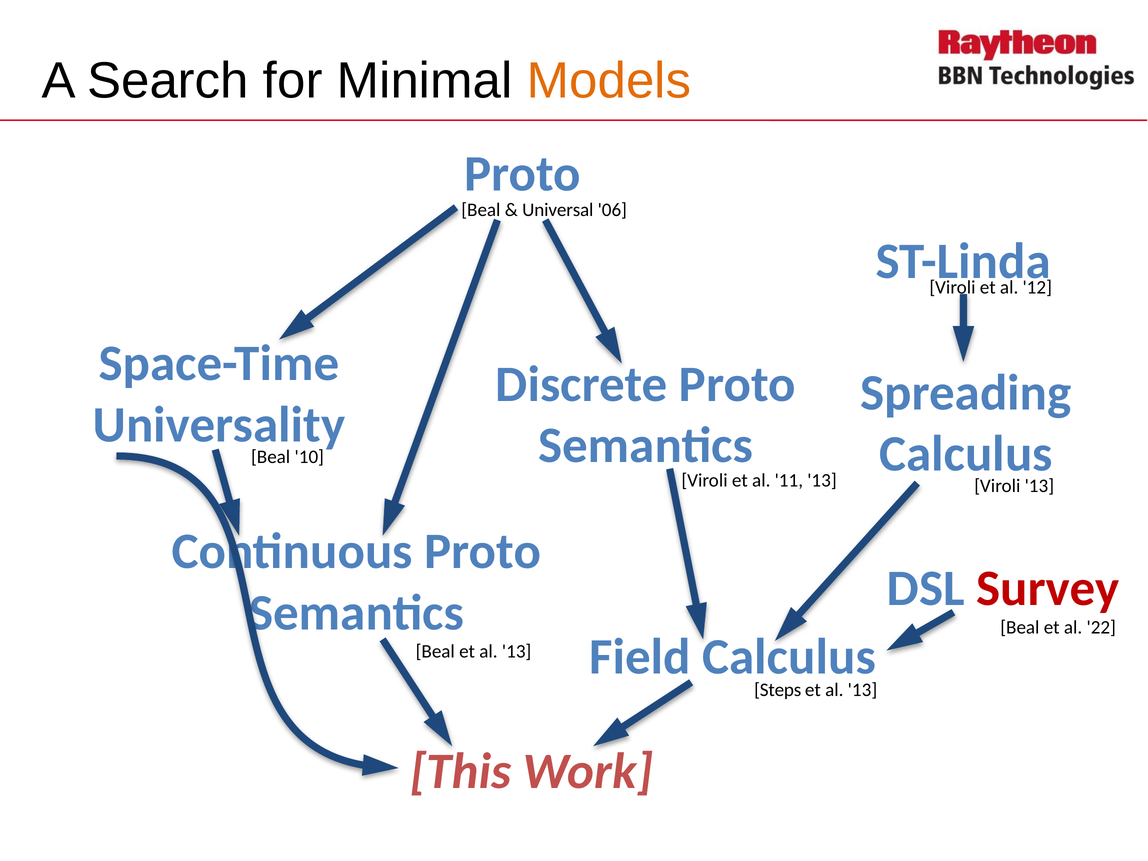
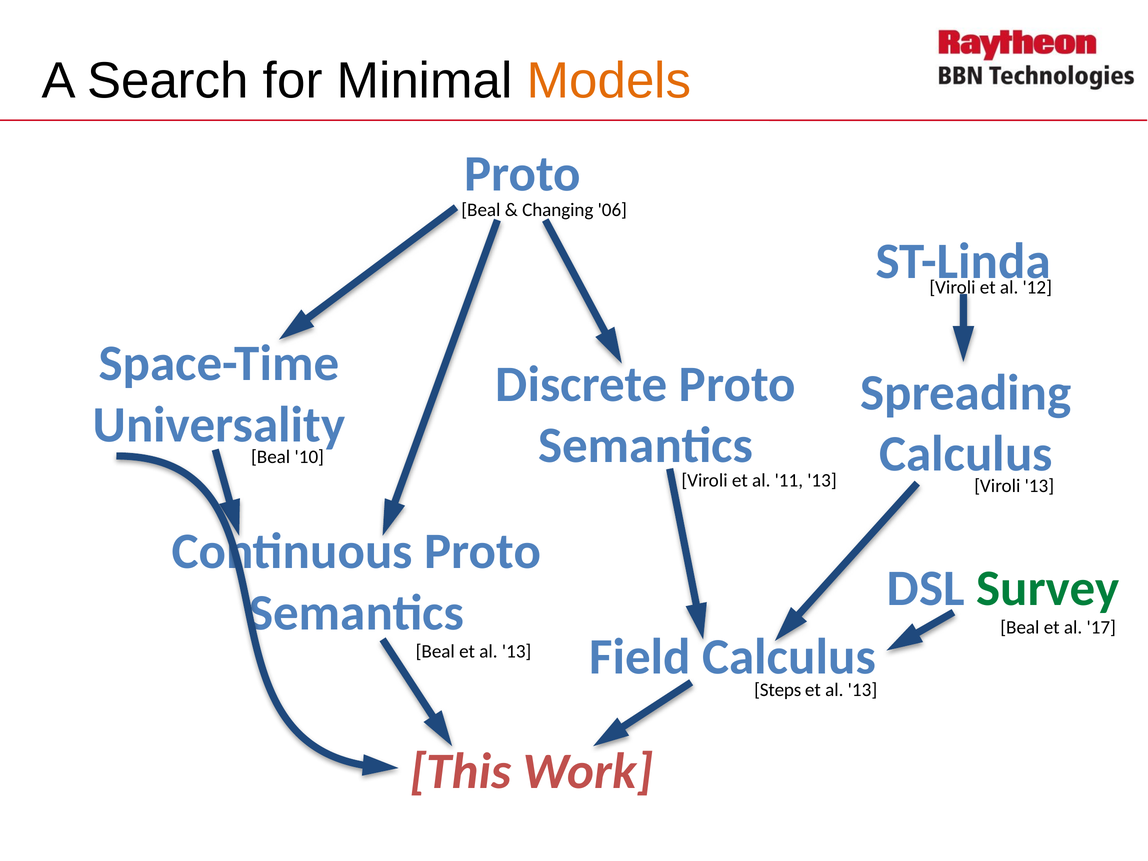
Universal: Universal -> Changing
Survey colour: red -> green
22: 22 -> 17
